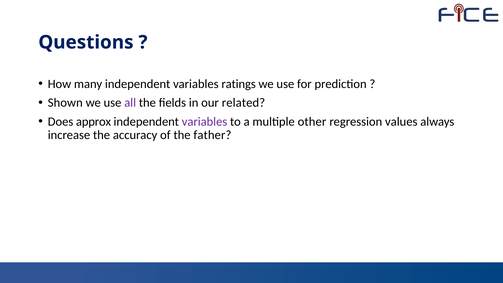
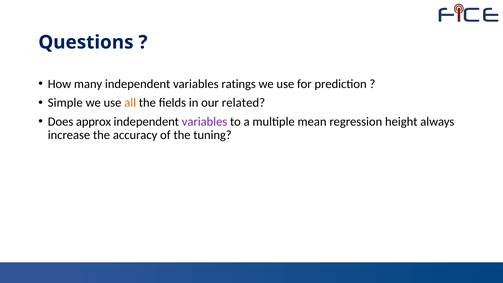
Shown: Shown -> Simple
all colour: purple -> orange
other: other -> mean
values: values -> height
father: father -> tuning
